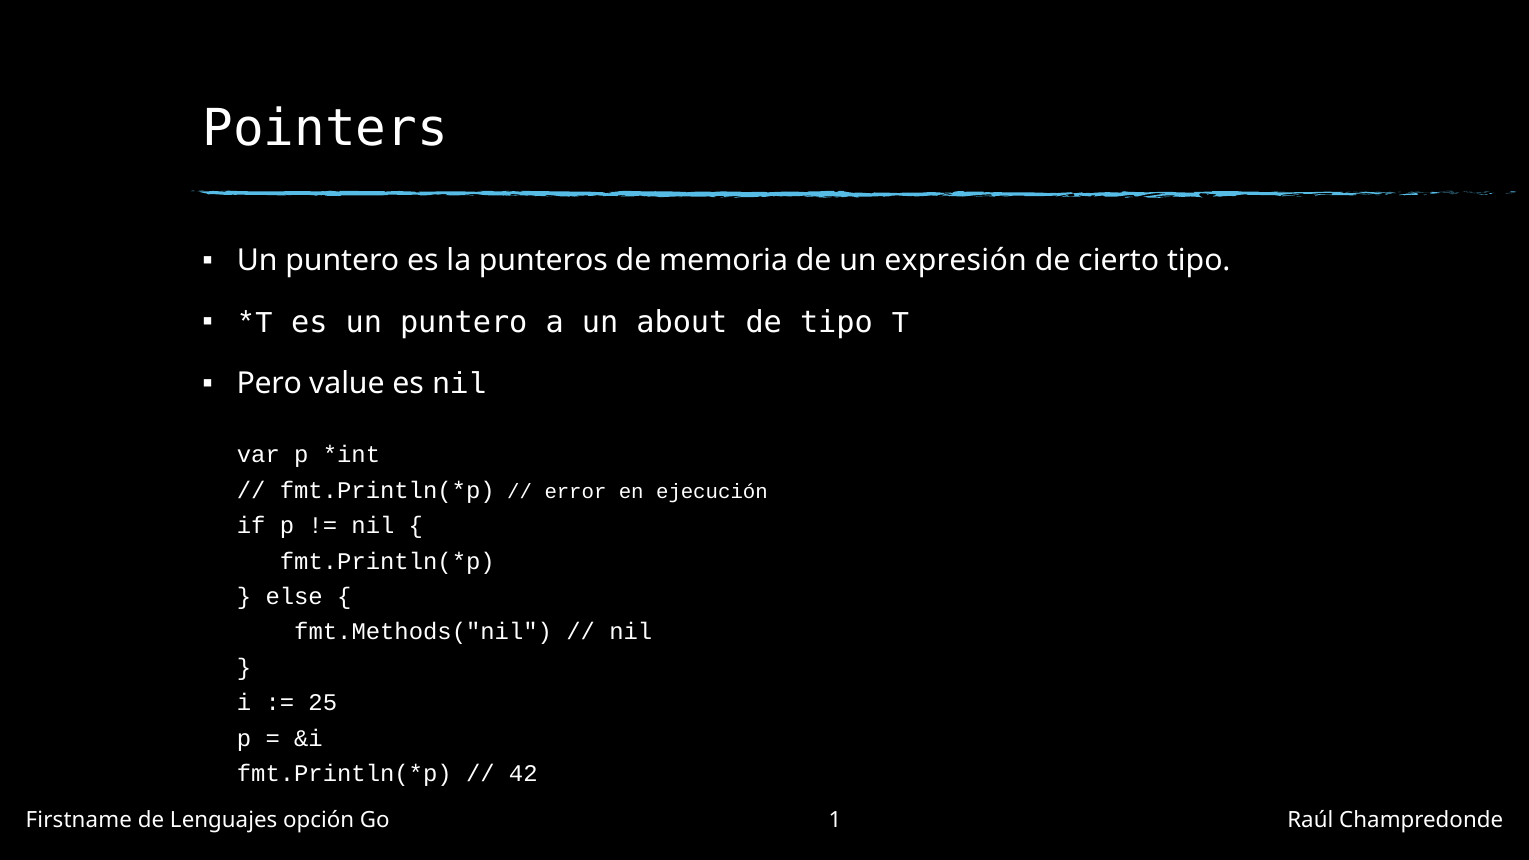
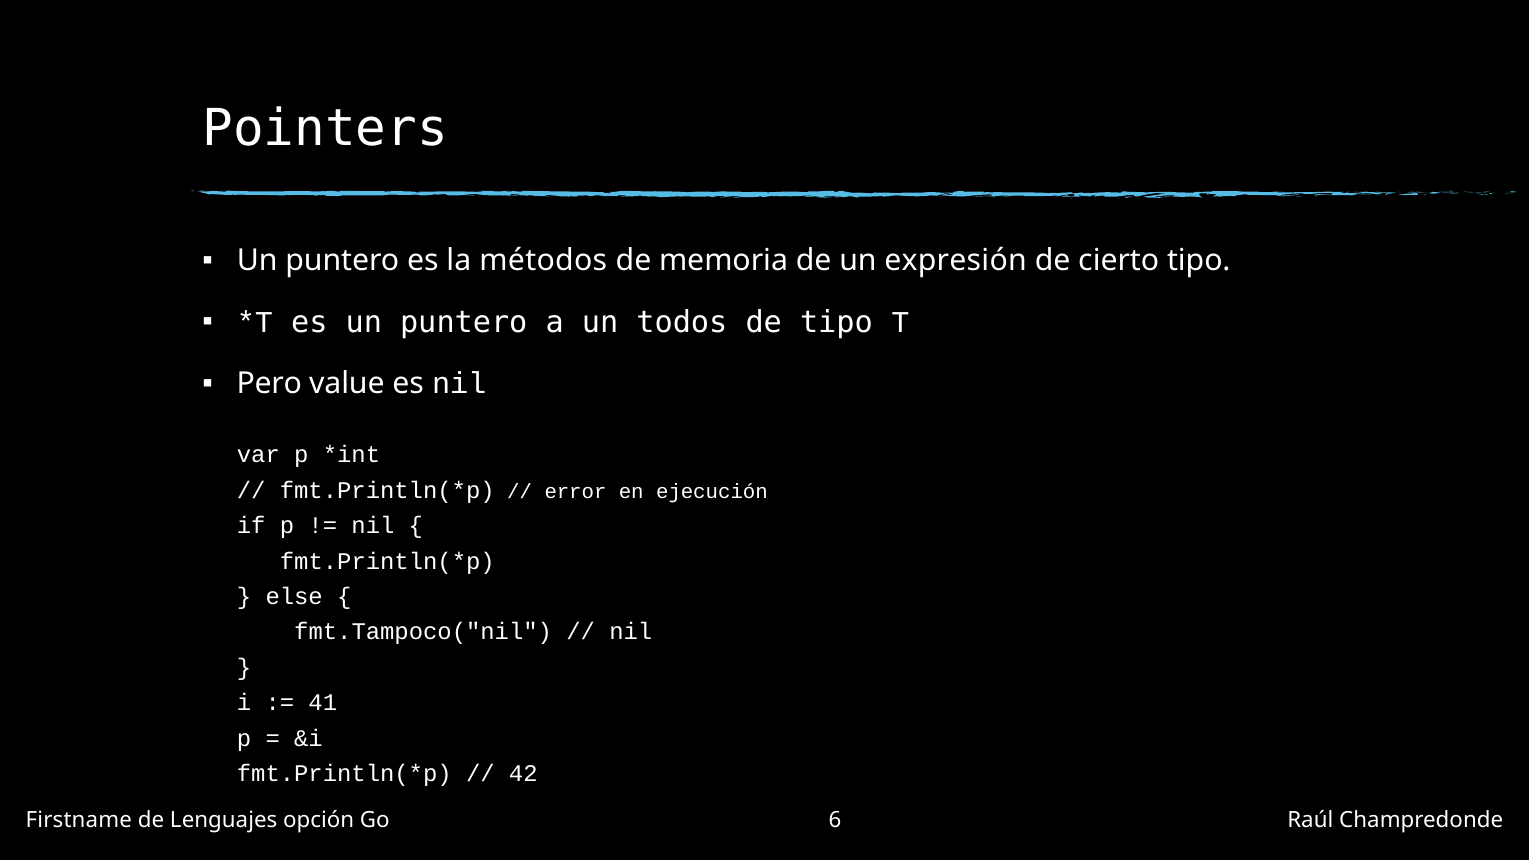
punteros: punteros -> métodos
about: about -> todos
fmt.Methods("nil: fmt.Methods("nil -> fmt.Tampoco("nil
25: 25 -> 41
1: 1 -> 6
